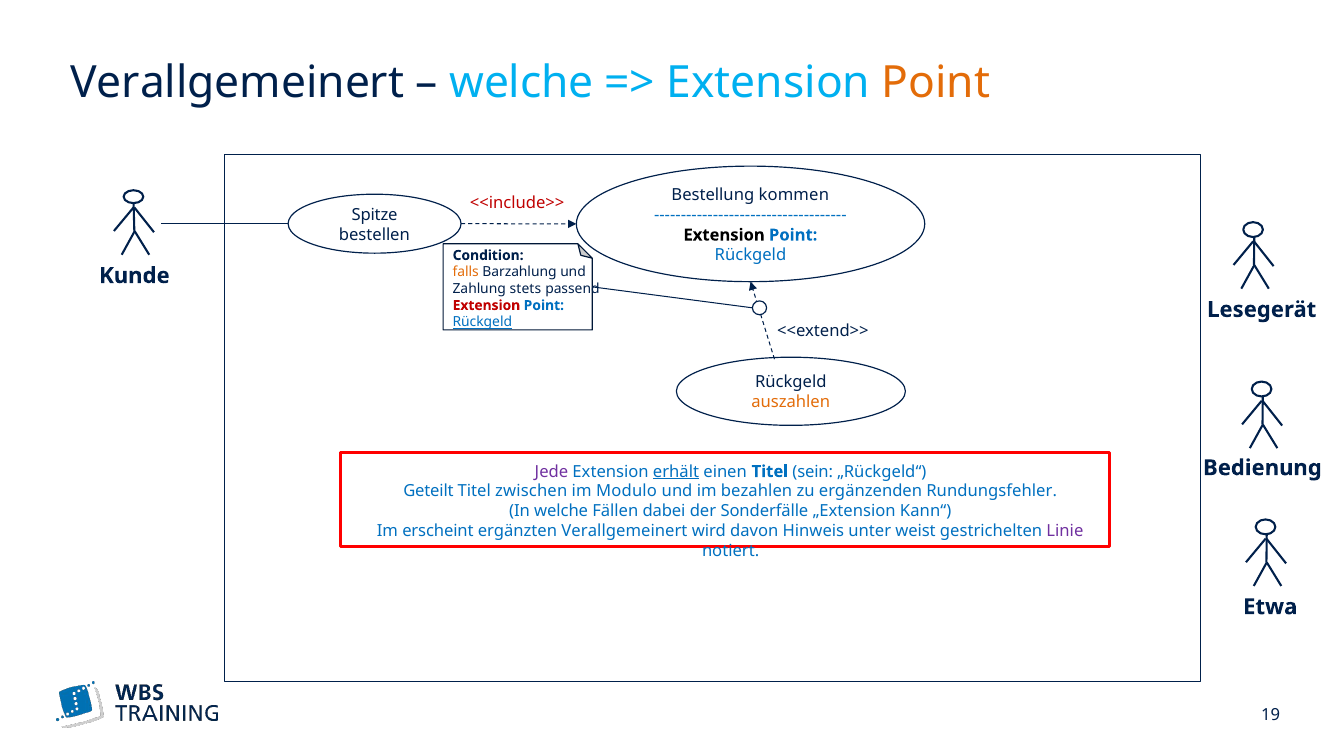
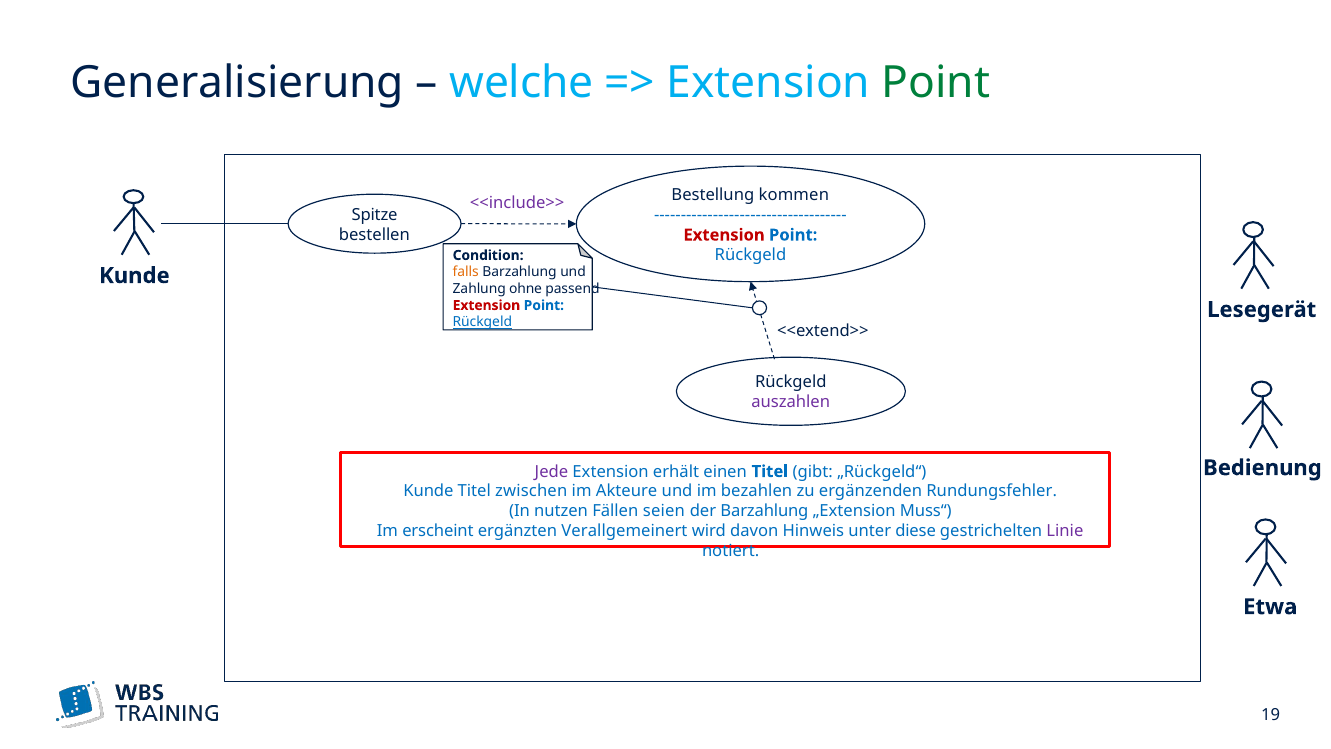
Verallgemeinert at (237, 83): Verallgemeinert -> Generalisierung
Point at (936, 83) colour: orange -> green
<<include>> colour: red -> purple
Extension at (724, 235) colour: black -> red
stets: stets -> ohne
auszahlen colour: orange -> purple
erhält underline: present -> none
sein: sein -> gibt
Geteilt at (428, 491): Geteilt -> Kunde
Modulo: Modulo -> Akteure
In welche: welche -> nutzen
dabei: dabei -> seien
der Sonderfälle: Sonderfälle -> Barzahlung
Kann“: Kann“ -> Muss“
weist: weist -> diese
